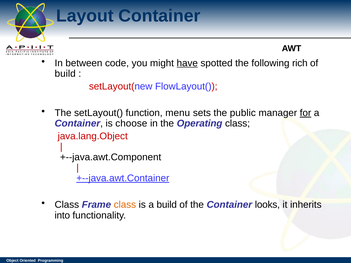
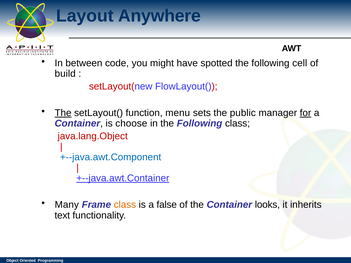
Layout Container: Container -> Anywhere
have underline: present -> none
rich: rich -> cell
The at (63, 113) underline: none -> present
in the Operating: Operating -> Following
+--java.awt.Component colour: black -> blue
Class at (67, 205): Class -> Many
a build: build -> false
into: into -> text
